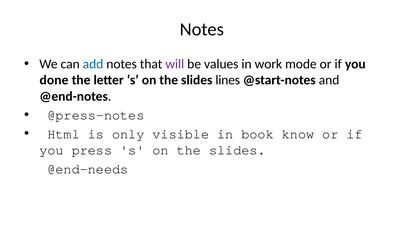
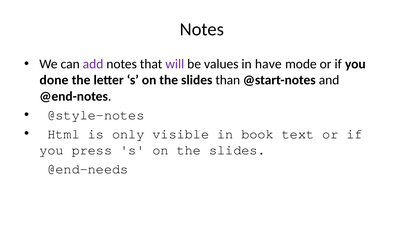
add colour: blue -> purple
work: work -> have
lines: lines -> than
@press-notes: @press-notes -> @style-notes
know: know -> text
